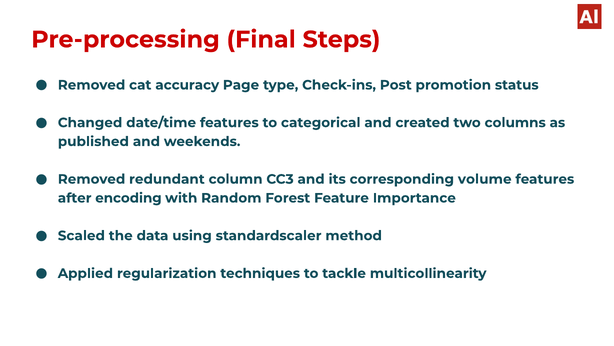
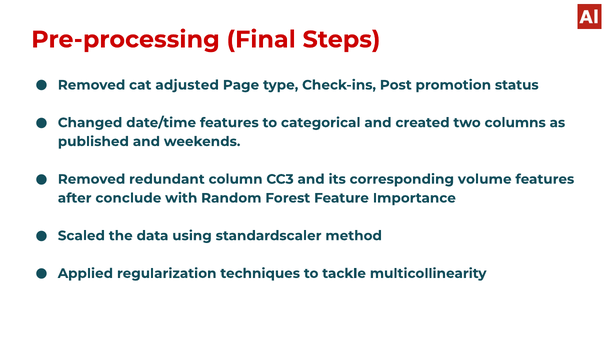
accuracy: accuracy -> adjusted
encoding: encoding -> conclude
